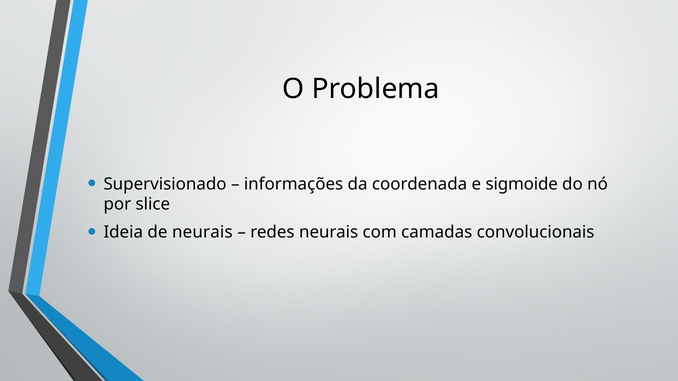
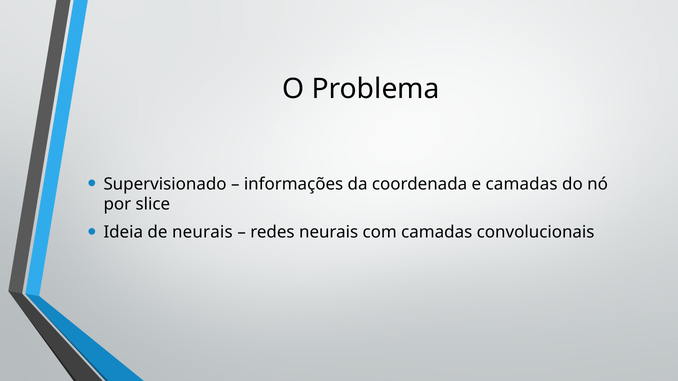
e sigmoide: sigmoide -> camadas
